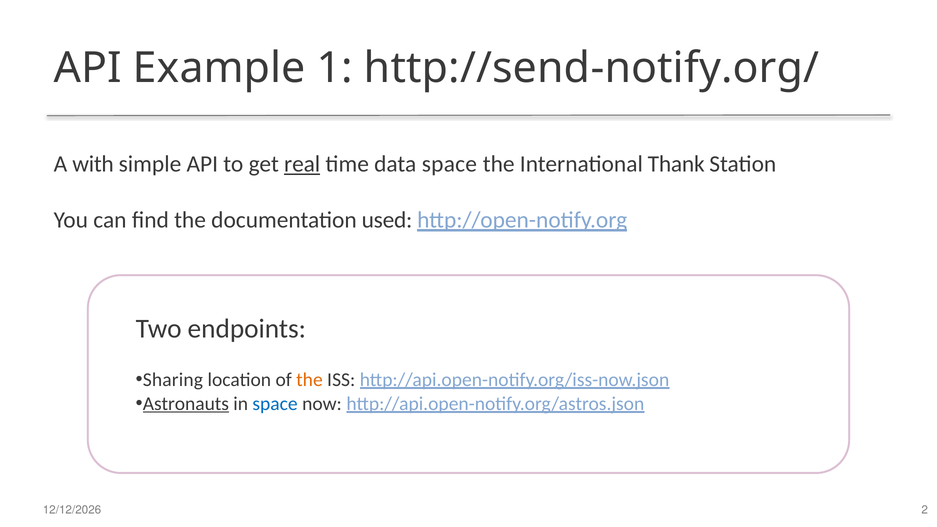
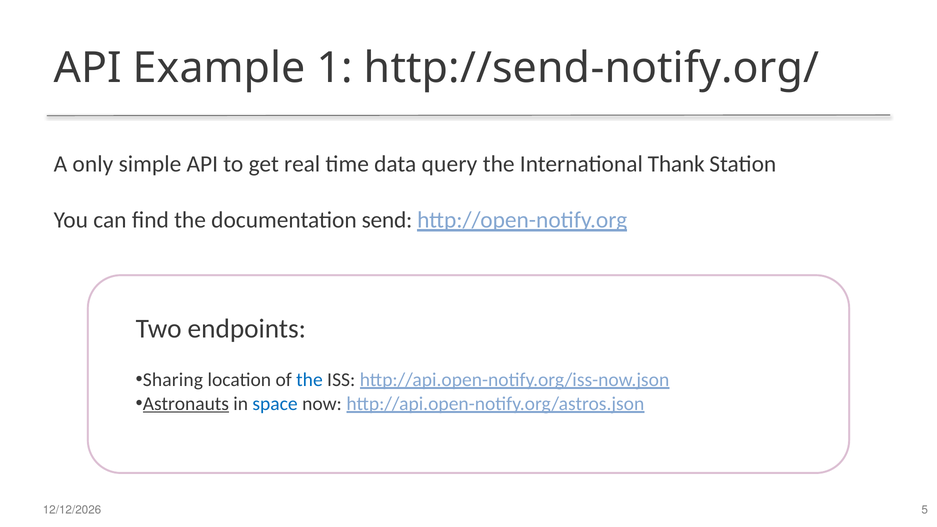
with: with -> only
real underline: present -> none
data space: space -> query
used: used -> send
the at (309, 380) colour: orange -> blue
2: 2 -> 5
